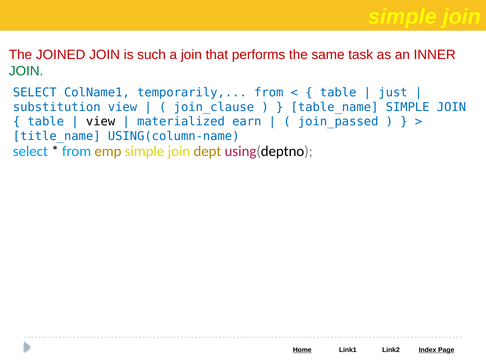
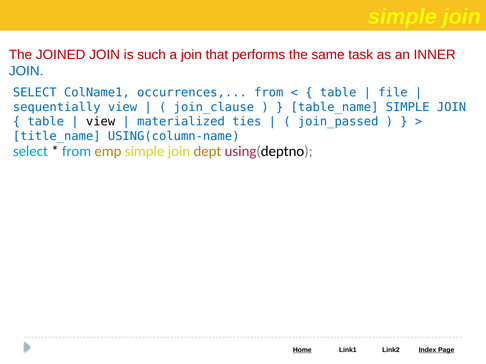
JOIN at (26, 71) colour: green -> blue
temporarily: temporarily -> occurrences
just: just -> file
substitution: substitution -> sequentially
earn: earn -> ties
